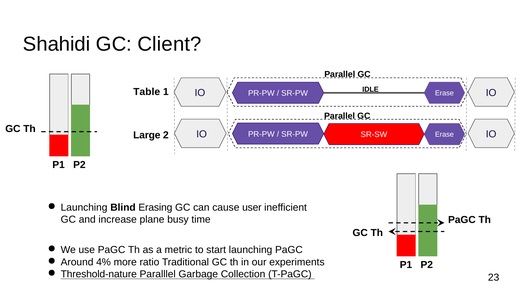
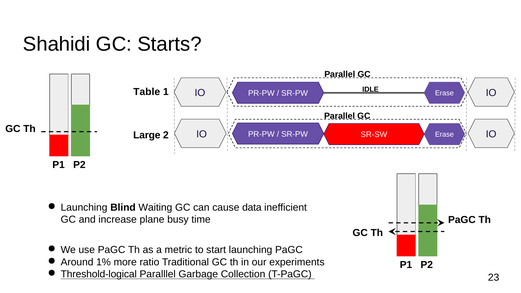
Client: Client -> Starts
Erasing: Erasing -> Waiting
user: user -> data
4%: 4% -> 1%
Threshold-nature: Threshold-nature -> Threshold-logical
